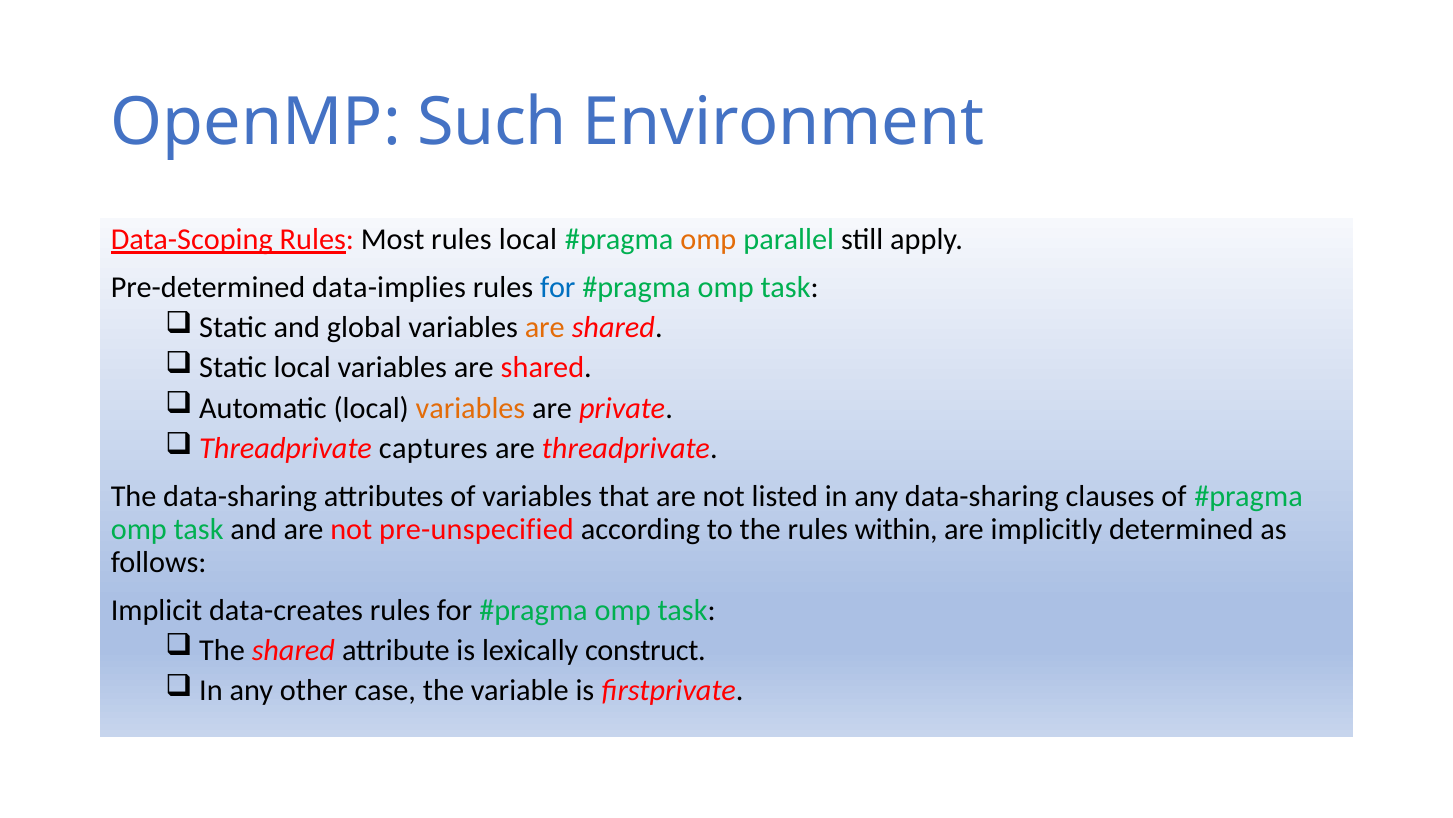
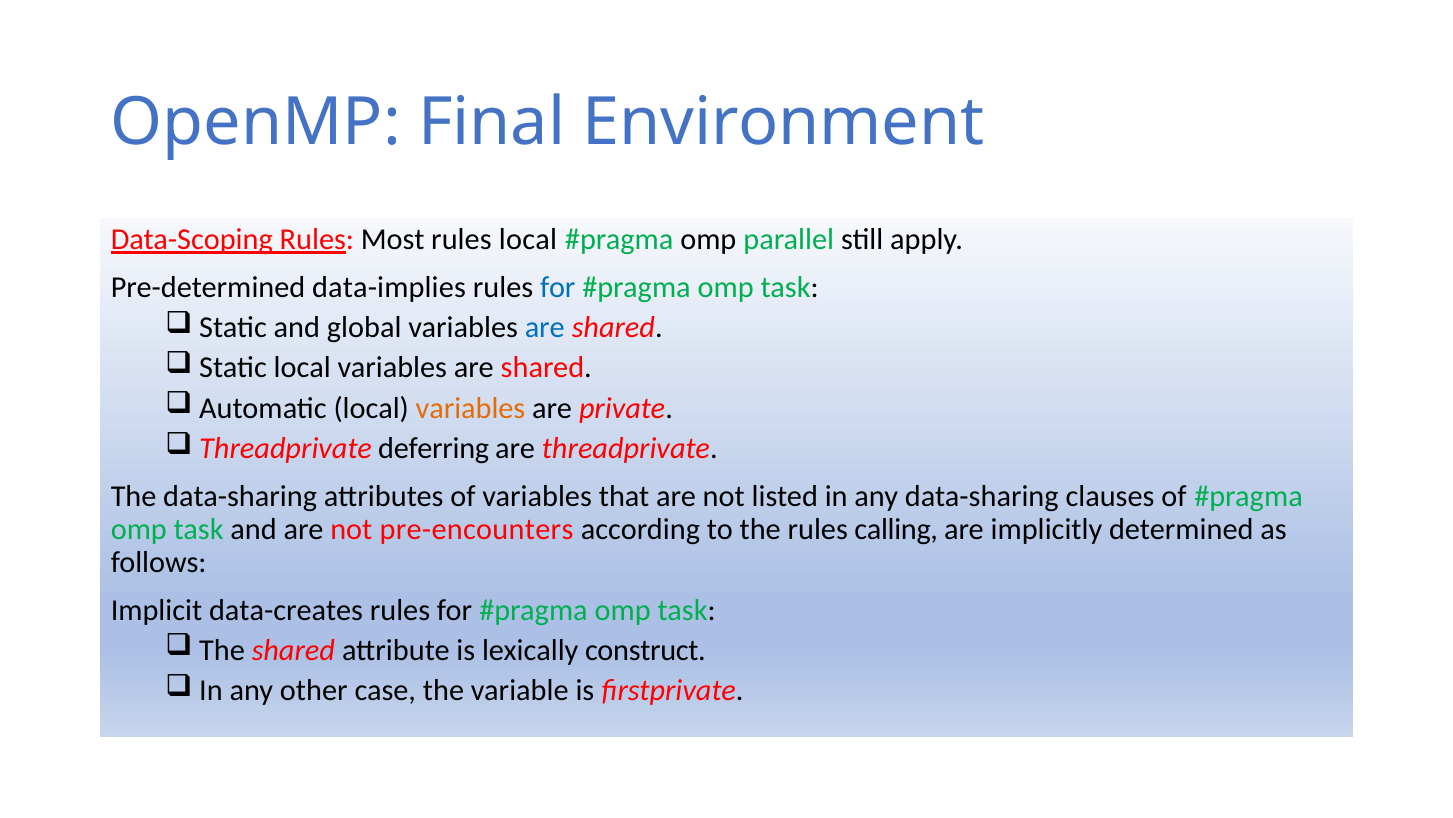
Such: Such -> Final
omp at (708, 239) colour: orange -> black
are at (545, 327) colour: orange -> blue
captures: captures -> deferring
pre-unspecified: pre-unspecified -> pre-encounters
within: within -> calling
